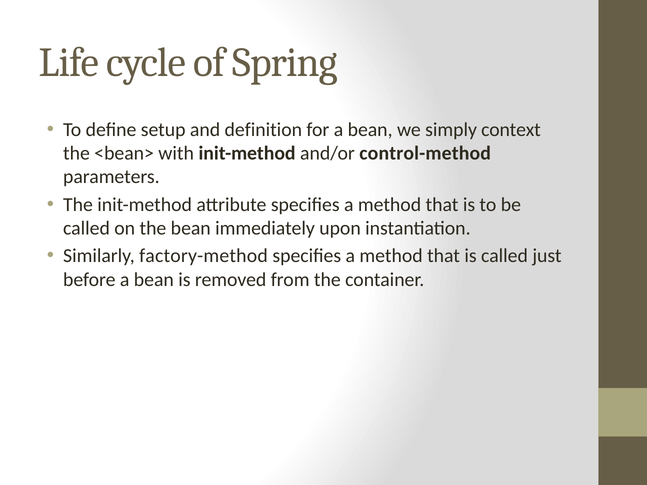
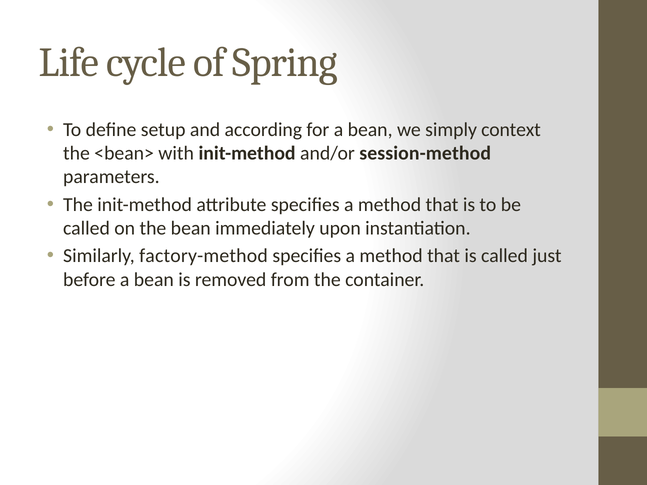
definition: definition -> according
control-method: control-method -> session-method
